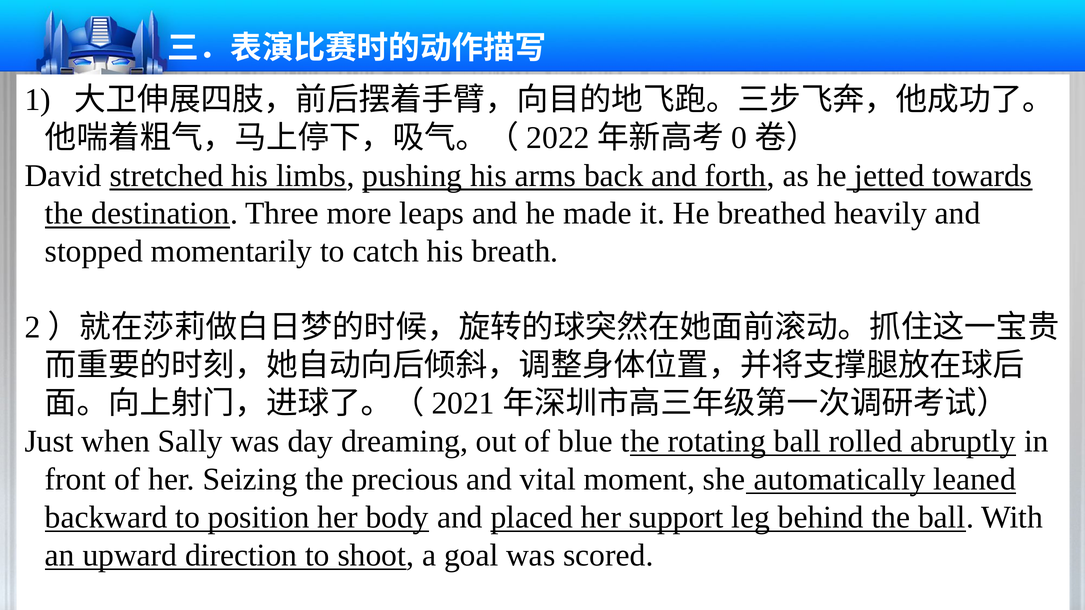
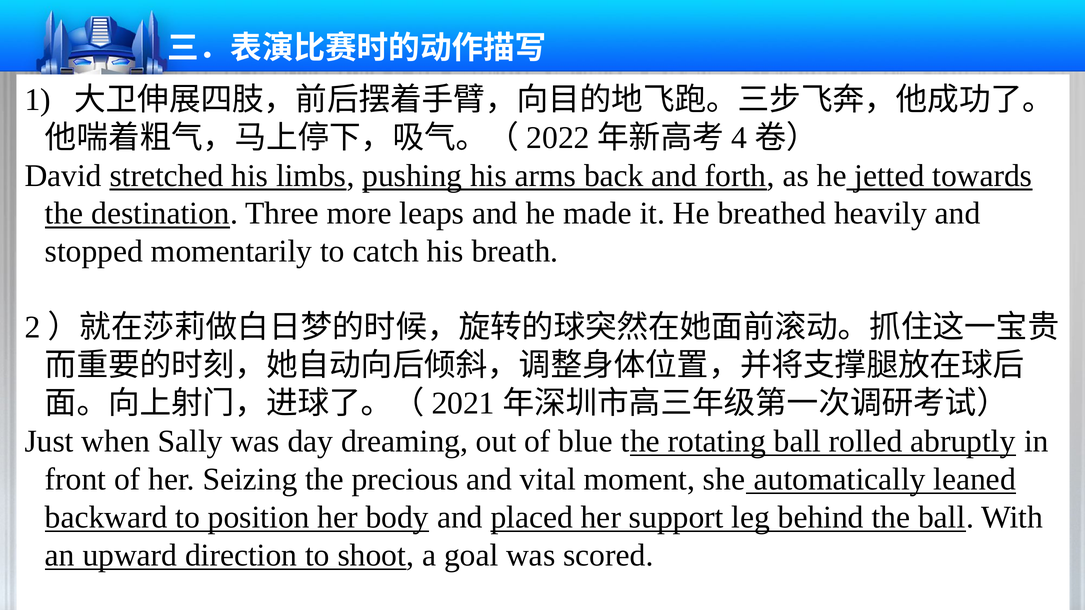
0: 0 -> 4
